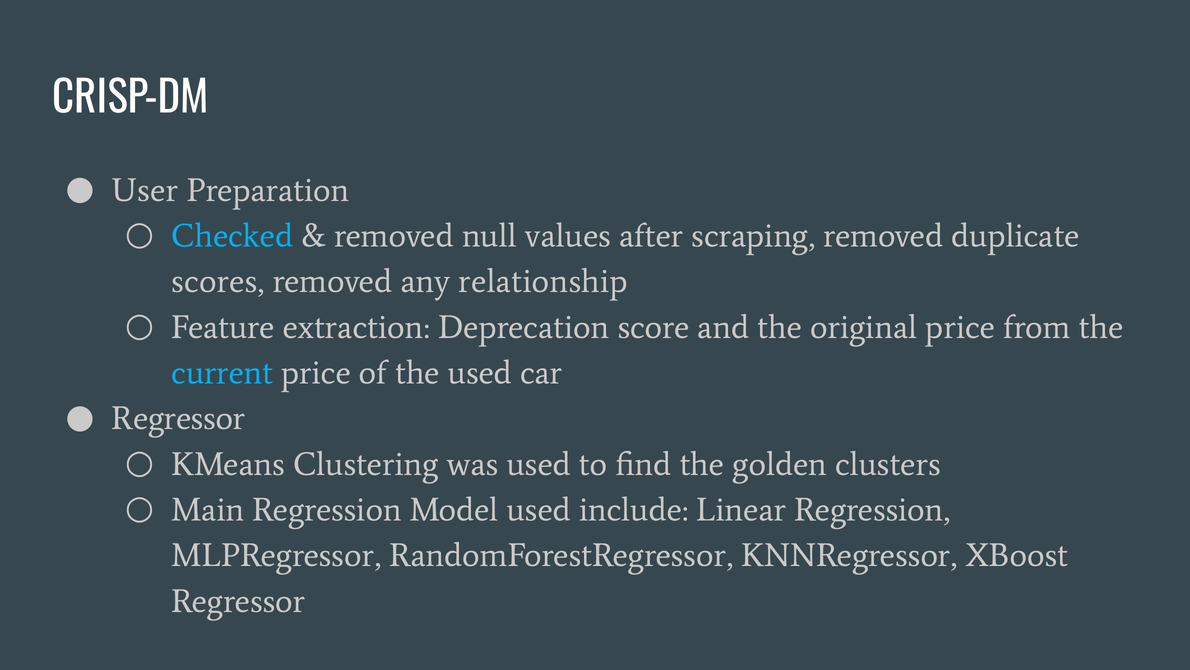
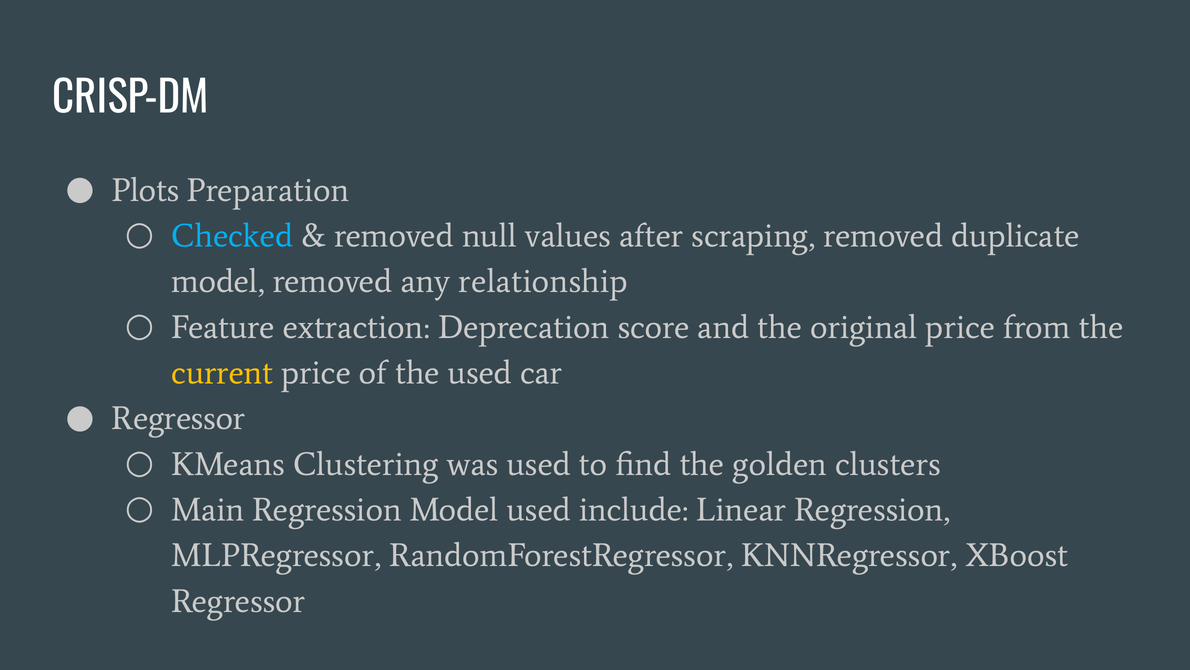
User: User -> Plots
scores at (218, 281): scores -> model
current colour: light blue -> yellow
